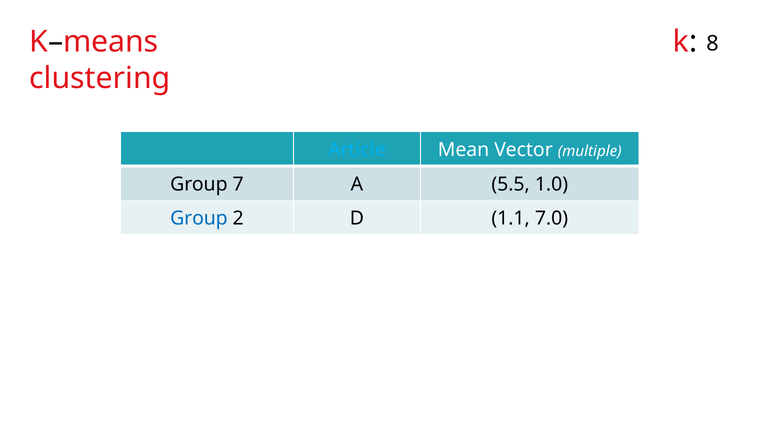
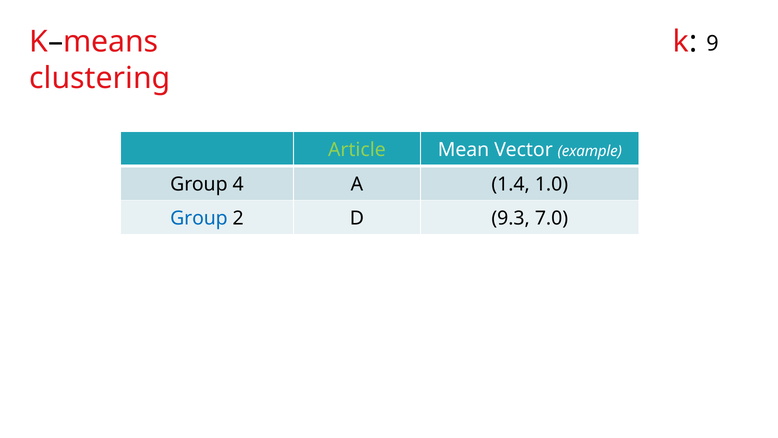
8: 8 -> 9
Article colour: light blue -> light green
multiple: multiple -> example
7: 7 -> 4
5.5: 5.5 -> 1.4
1.1: 1.1 -> 9.3
